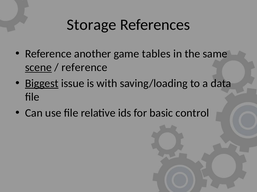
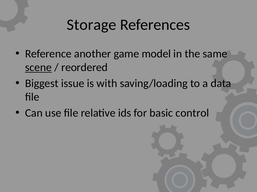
tables: tables -> model
reference at (84, 68): reference -> reordered
Biggest underline: present -> none
